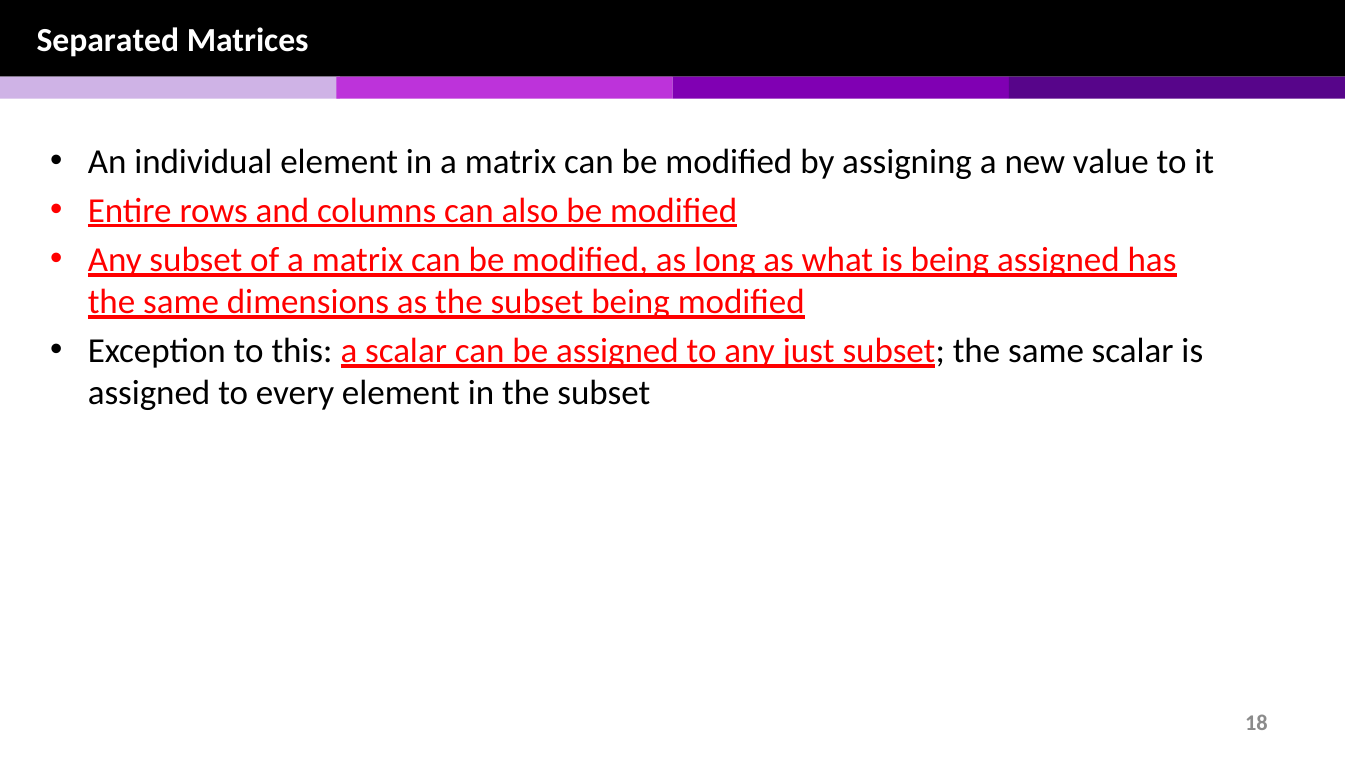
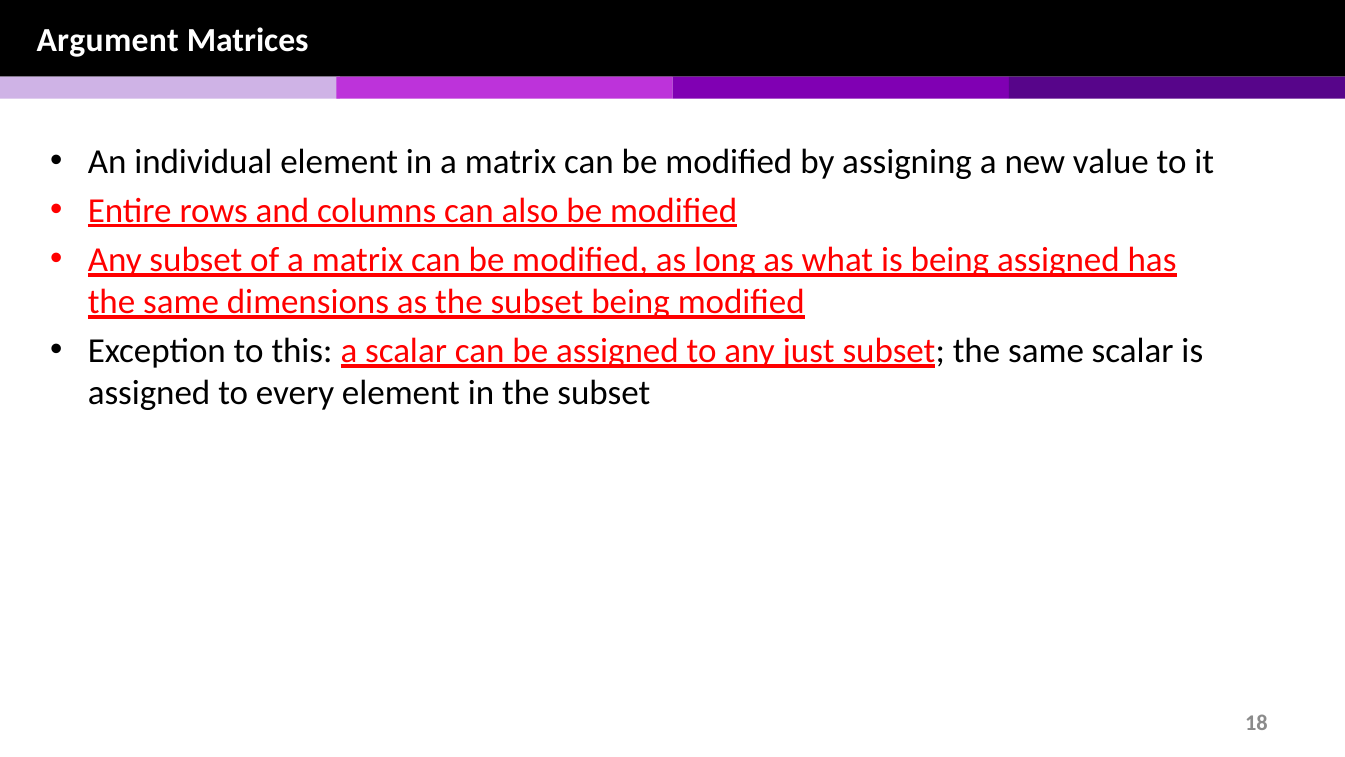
Separated: Separated -> Argument
